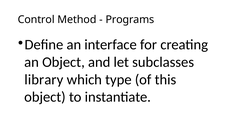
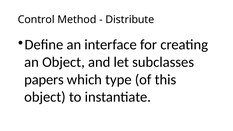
Programs: Programs -> Distribute
library: library -> papers
